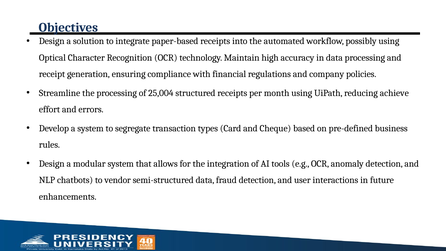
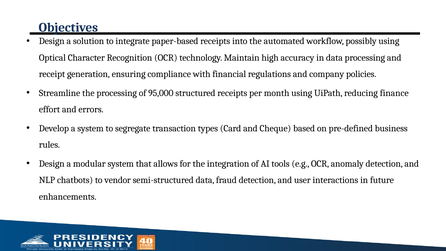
25,004: 25,004 -> 95,000
achieve: achieve -> finance
